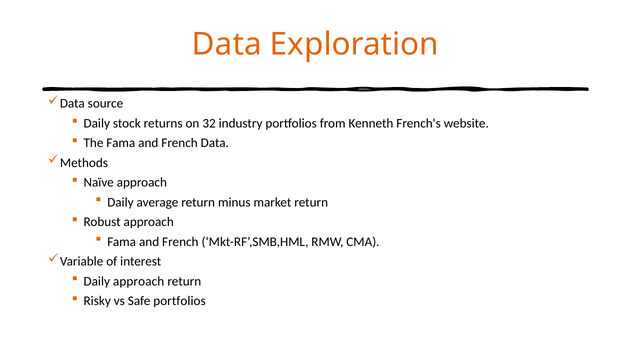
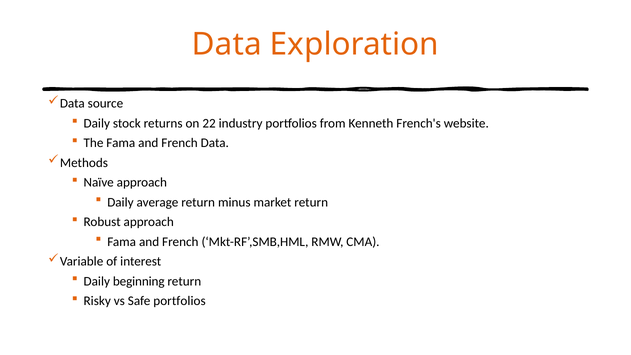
32: 32 -> 22
Daily approach: approach -> beginning
